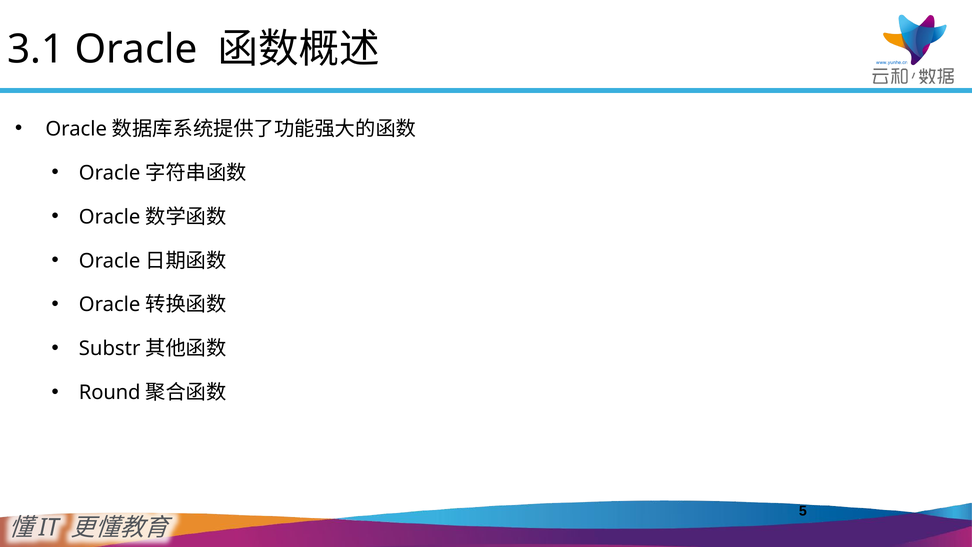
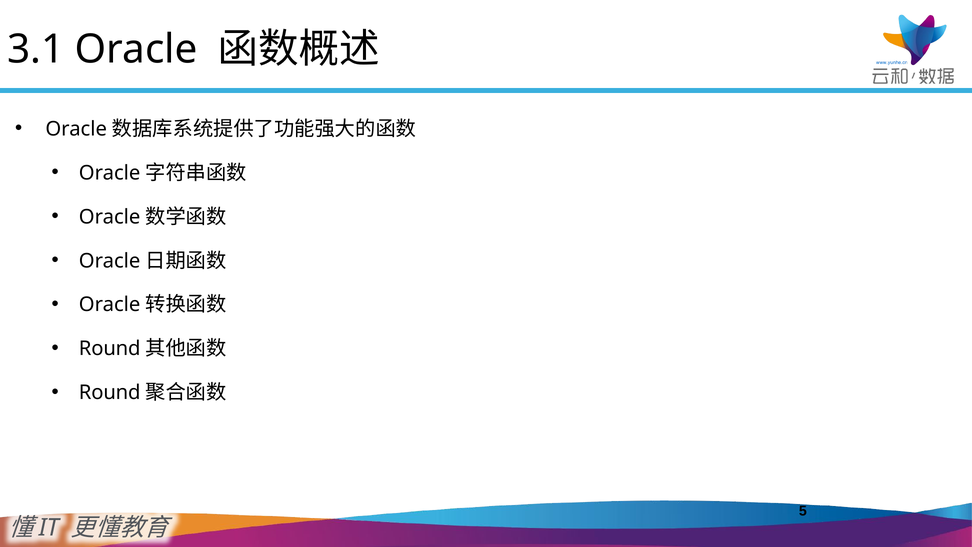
Substr at (110, 349): Substr -> Round
